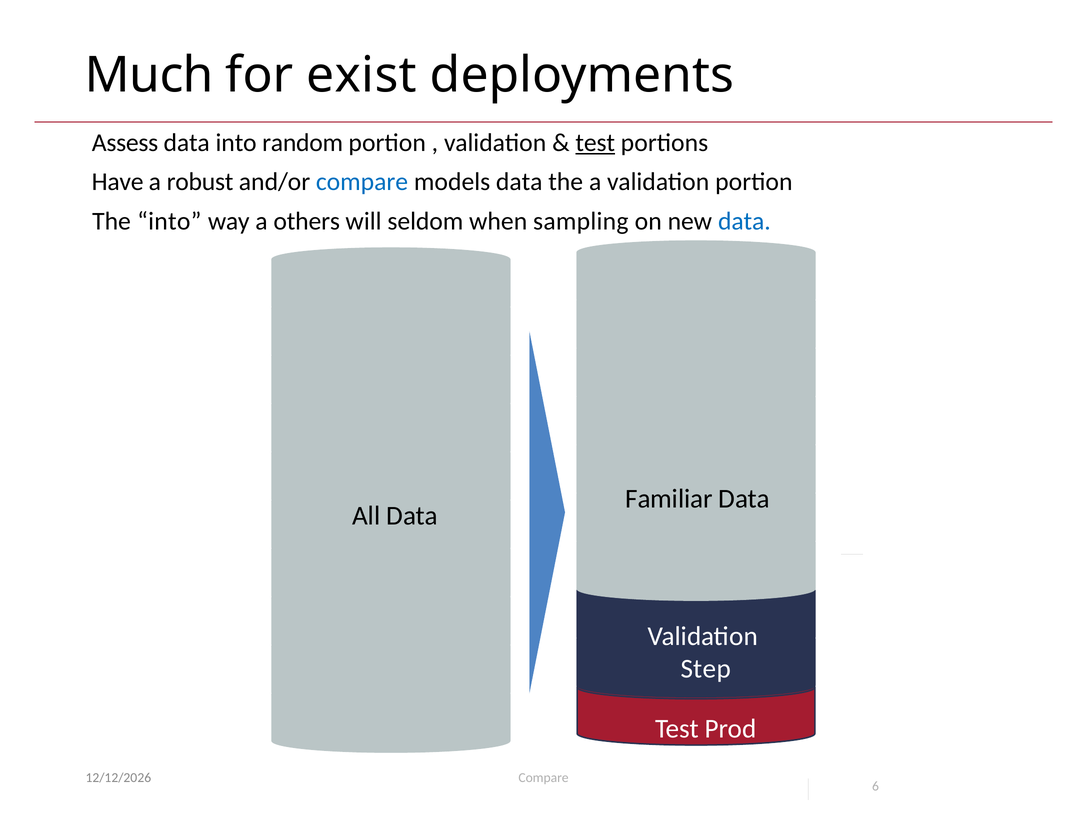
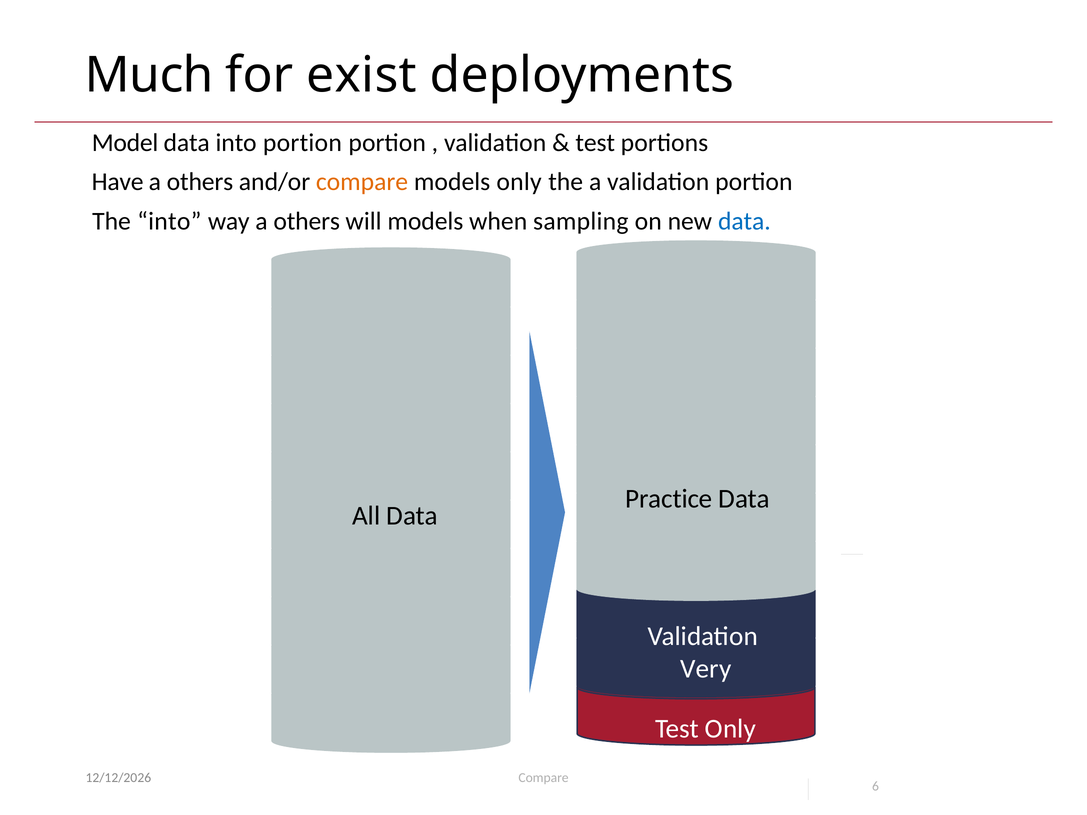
Assess: Assess -> Model
into random: random -> portion
test at (595, 143) underline: present -> none
robust at (200, 182): robust -> others
compare at (362, 182) colour: blue -> orange
models data: data -> only
will seldom: seldom -> models
Familiar: Familiar -> Practice
Step: Step -> Very
Test Prod: Prod -> Only
